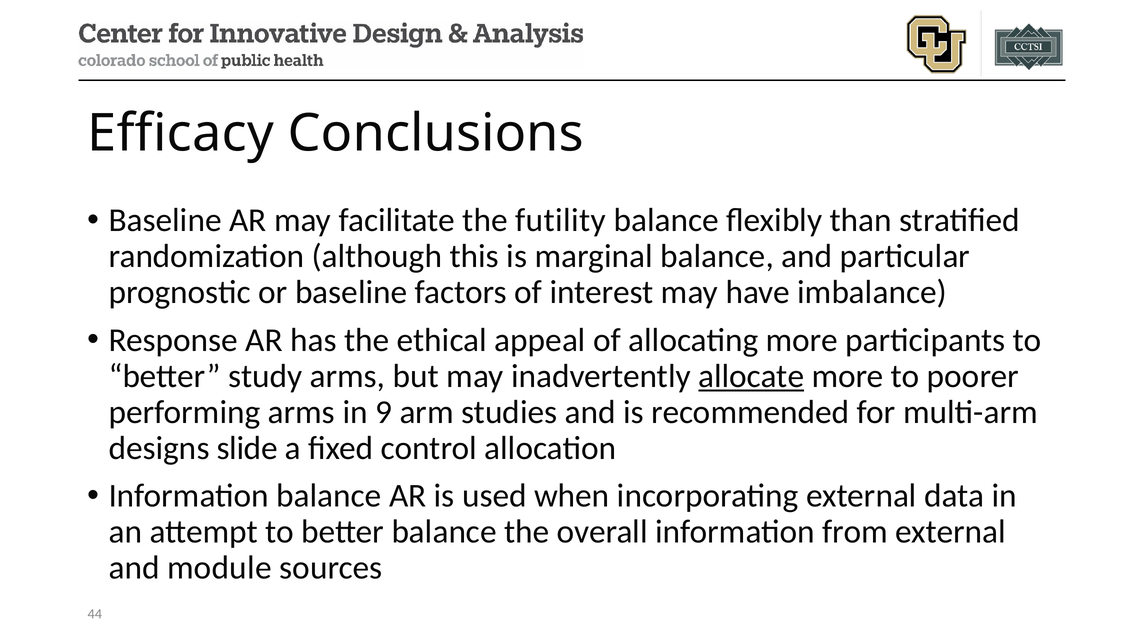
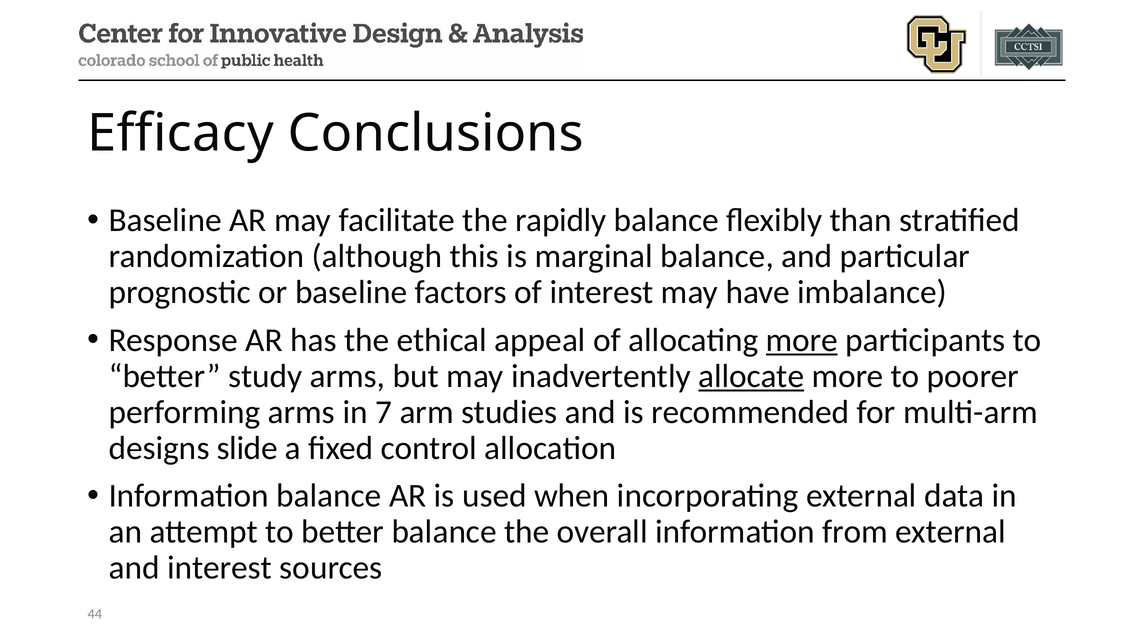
futility: futility -> rapidly
more at (802, 340) underline: none -> present
9: 9 -> 7
and module: module -> interest
